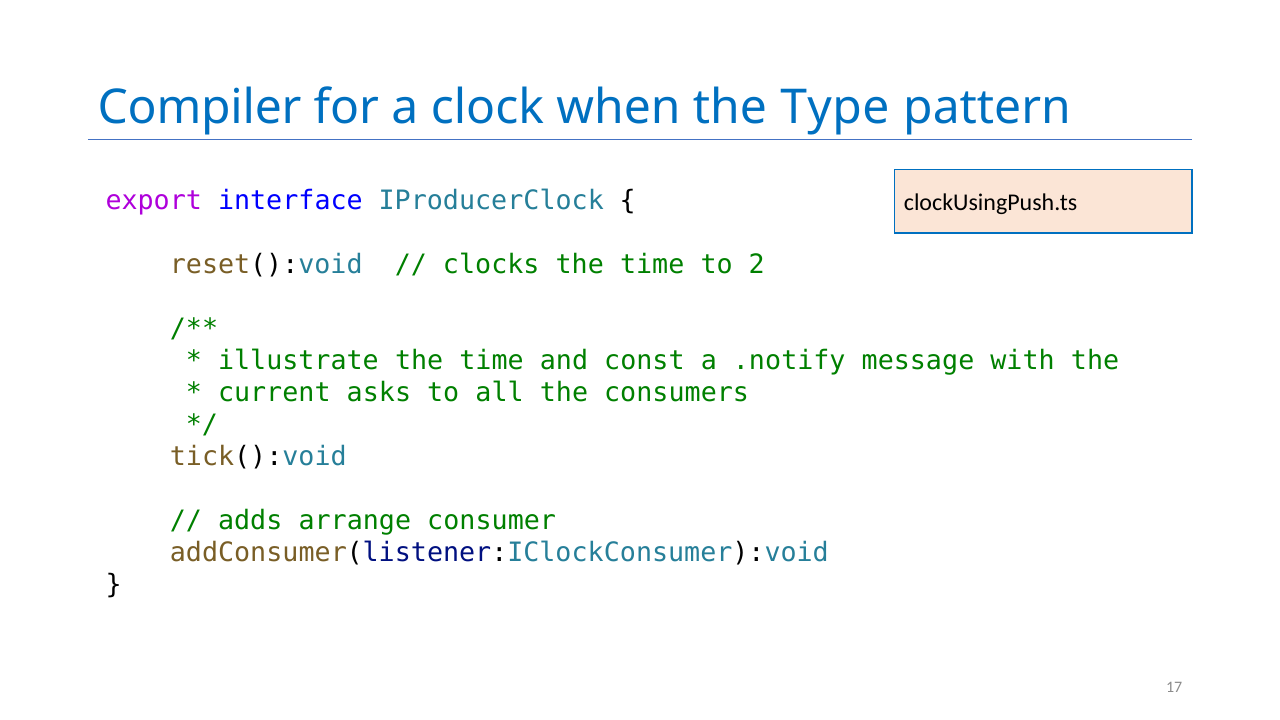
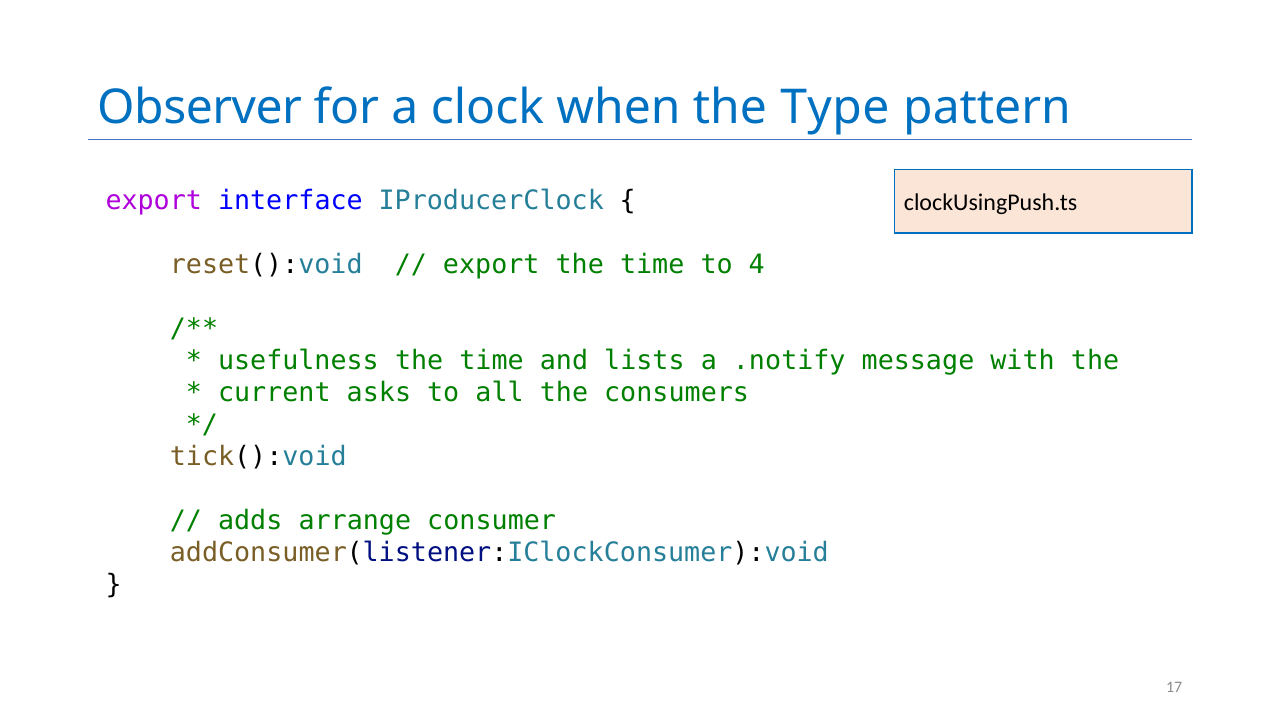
Compiler: Compiler -> Observer
clocks at (491, 264): clocks -> export
2: 2 -> 4
illustrate: illustrate -> usefulness
const: const -> lists
